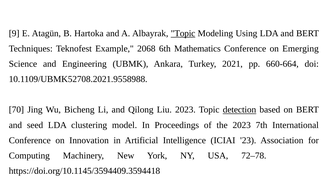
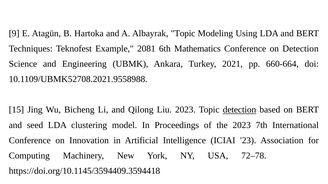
Topic at (183, 34) underline: present -> none
2068: 2068 -> 2081
on Emerging: Emerging -> Detection
70: 70 -> 15
